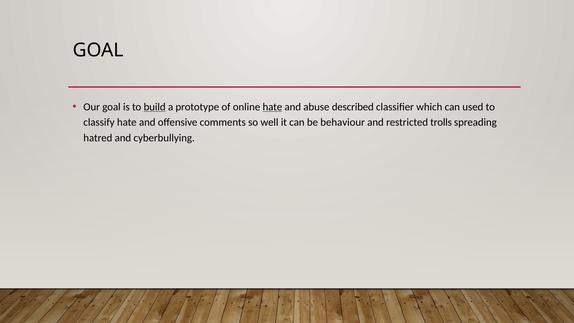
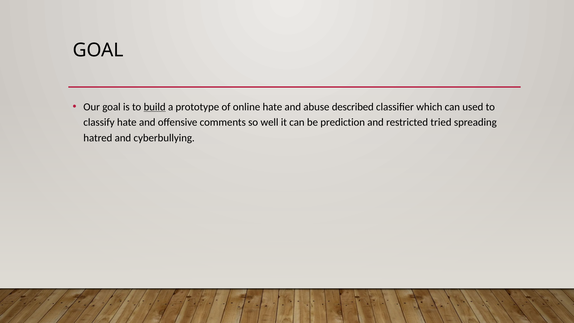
hate at (272, 107) underline: present -> none
behaviour: behaviour -> prediction
trolls: trolls -> tried
